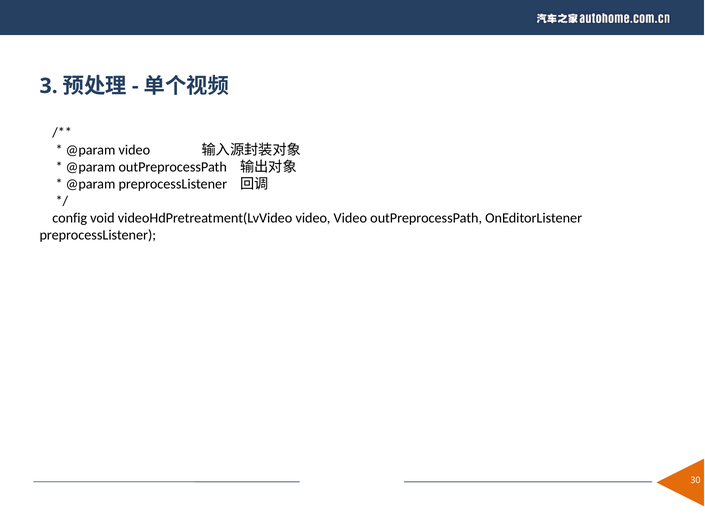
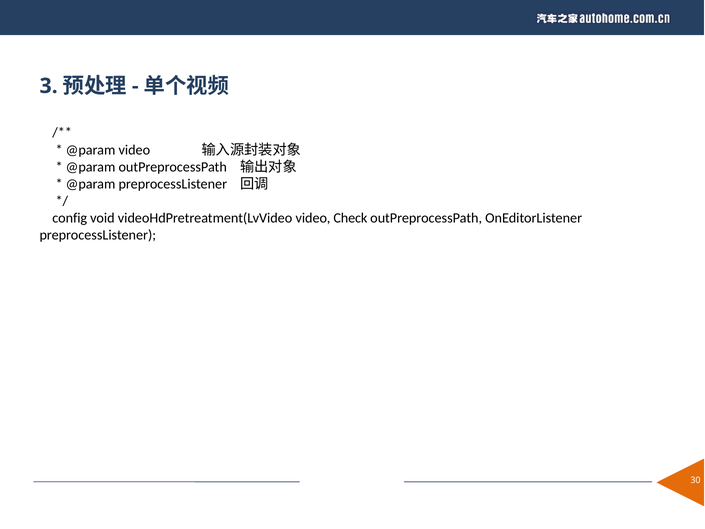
video Video: Video -> Check
